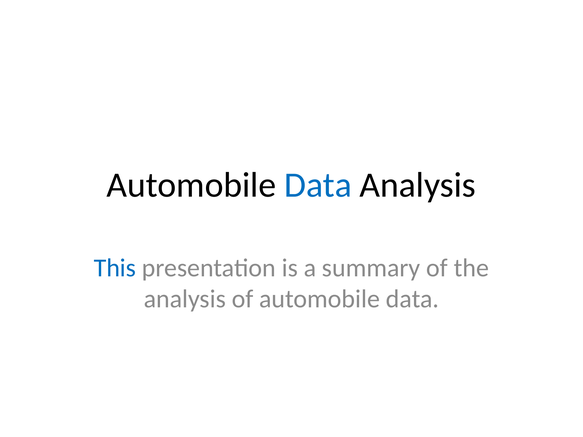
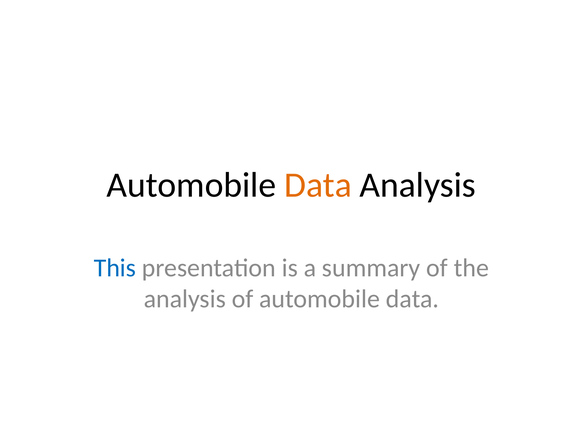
Data at (318, 185) colour: blue -> orange
